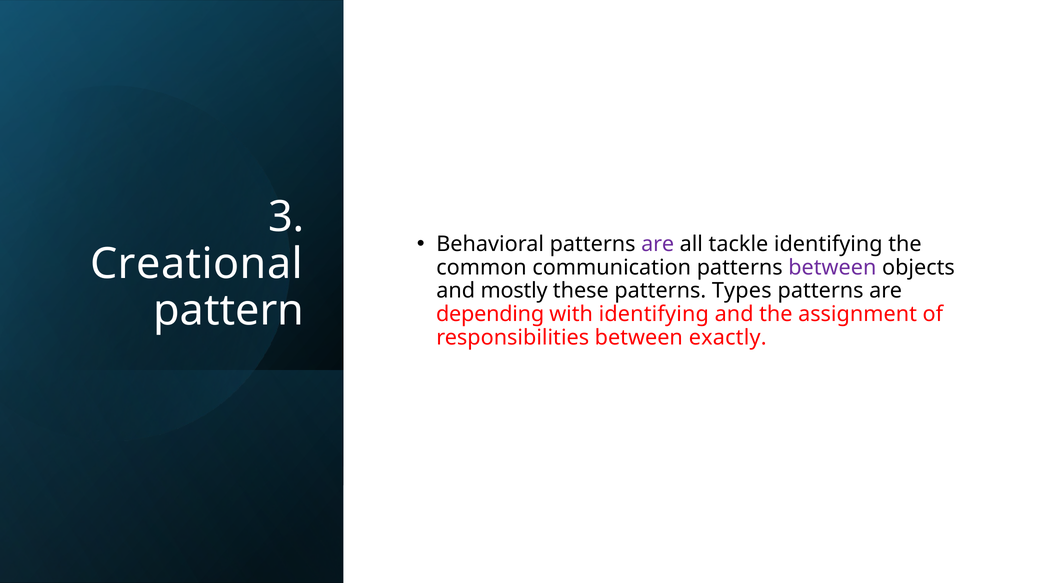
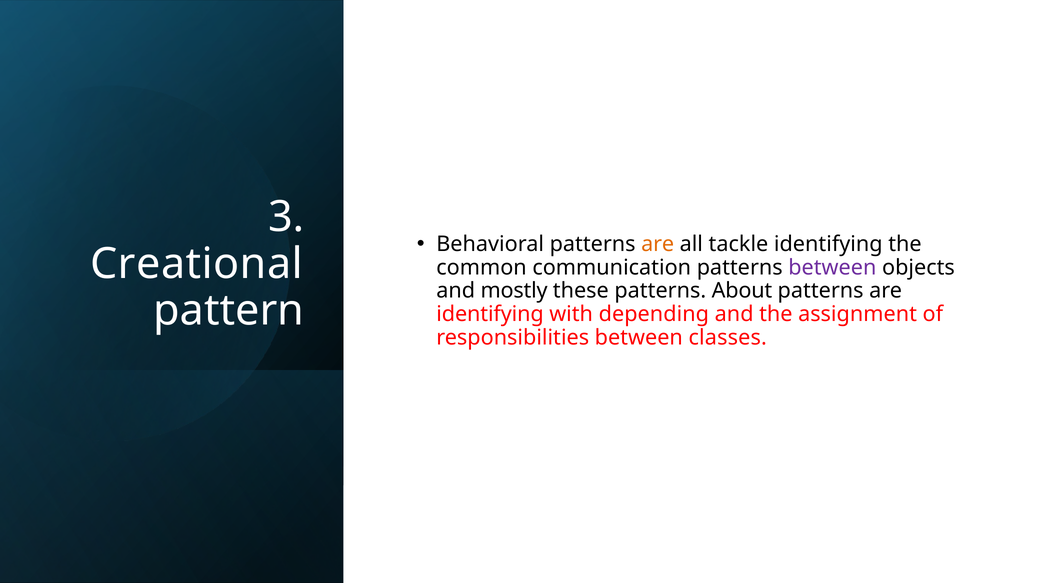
are at (658, 244) colour: purple -> orange
Types: Types -> About
depending at (490, 314): depending -> identifying
with identifying: identifying -> depending
exactly: exactly -> classes
